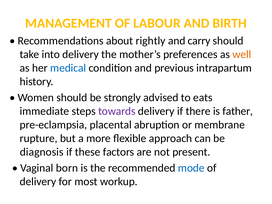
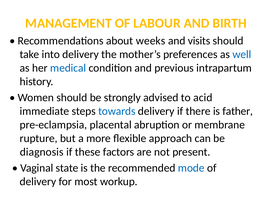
rightly: rightly -> weeks
carry: carry -> visits
well colour: orange -> blue
eats: eats -> acid
towards colour: purple -> blue
born: born -> state
